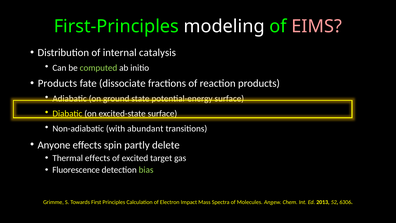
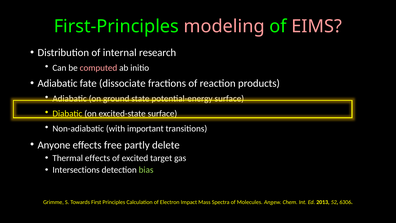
modeling colour: white -> pink
catalysis: catalysis -> research
computed colour: light green -> pink
Products at (57, 83): Products -> Adiabatic
abundant: abundant -> important
spin: spin -> free
Fluorescence: Fluorescence -> Intersections
